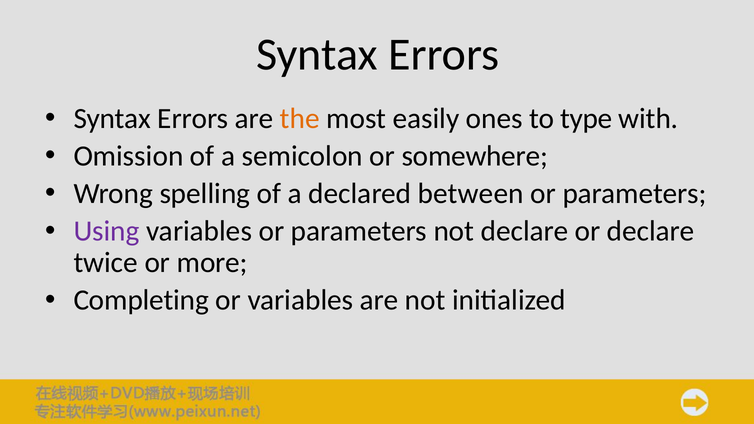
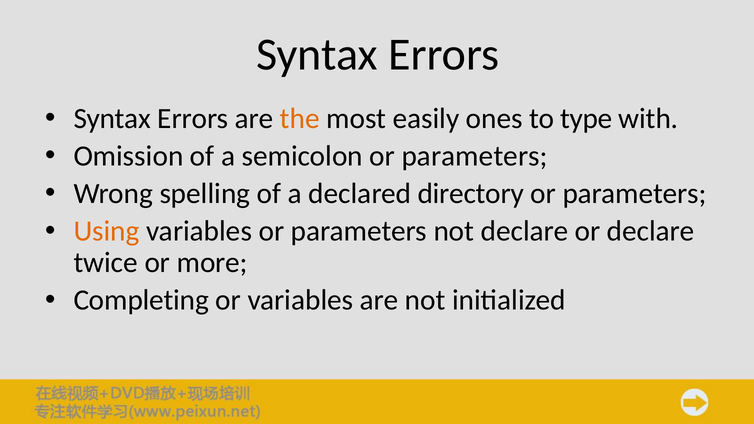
semicolon or somewhere: somewhere -> parameters
between: between -> directory
Using colour: purple -> orange
